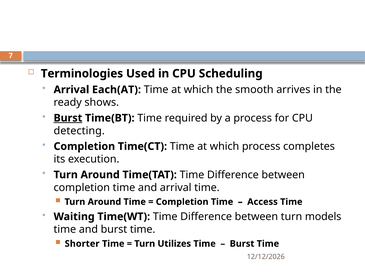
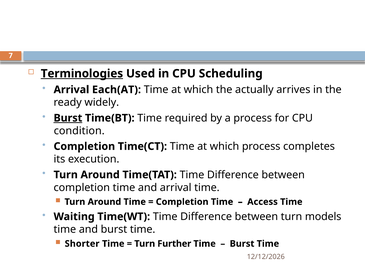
Terminologies underline: none -> present
smooth: smooth -> actually
shows: shows -> widely
detecting: detecting -> condition
Utilizes: Utilizes -> Further
